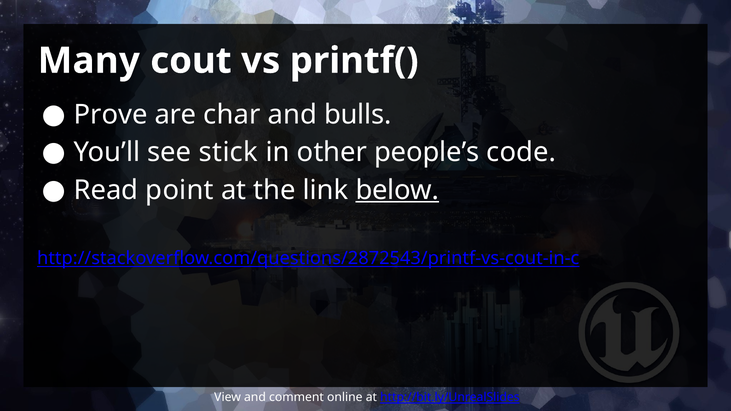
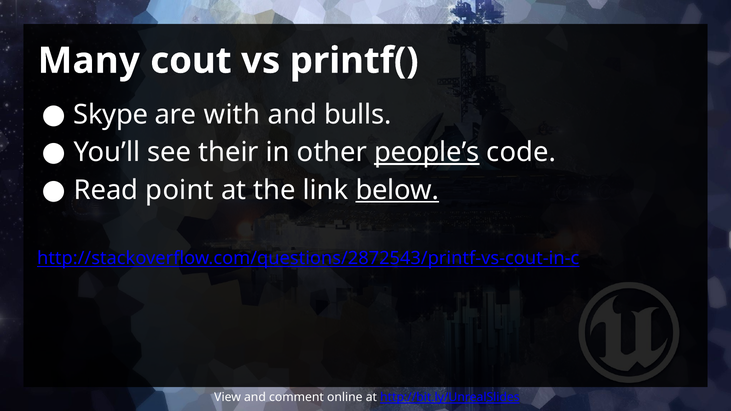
Prove: Prove -> Skype
char: char -> with
stick: stick -> their
people’s underline: none -> present
